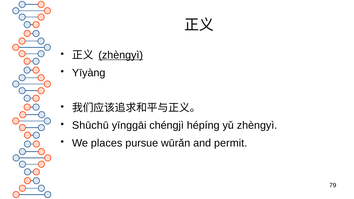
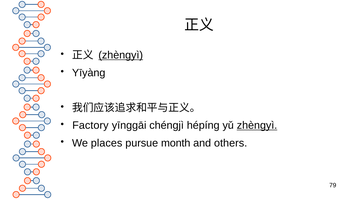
Shūchū: Shūchū -> Factory
zhèngyì at (257, 126) underline: none -> present
wūrǎn: wūrǎn -> month
permit: permit -> others
